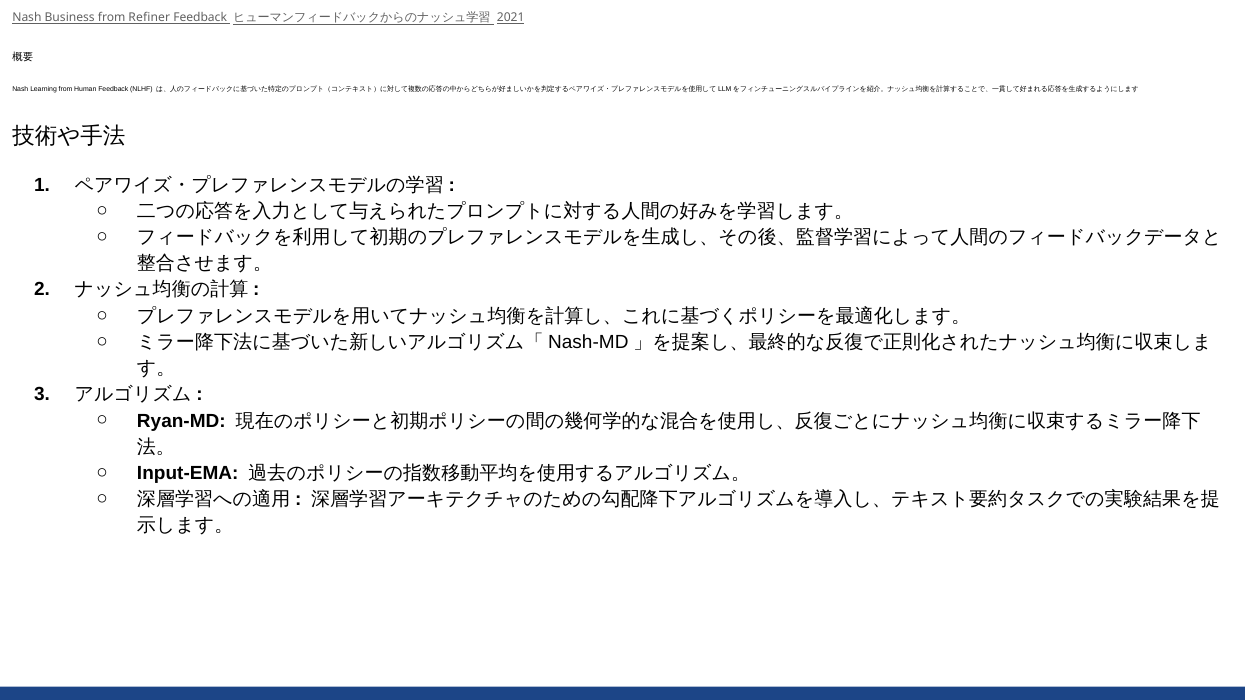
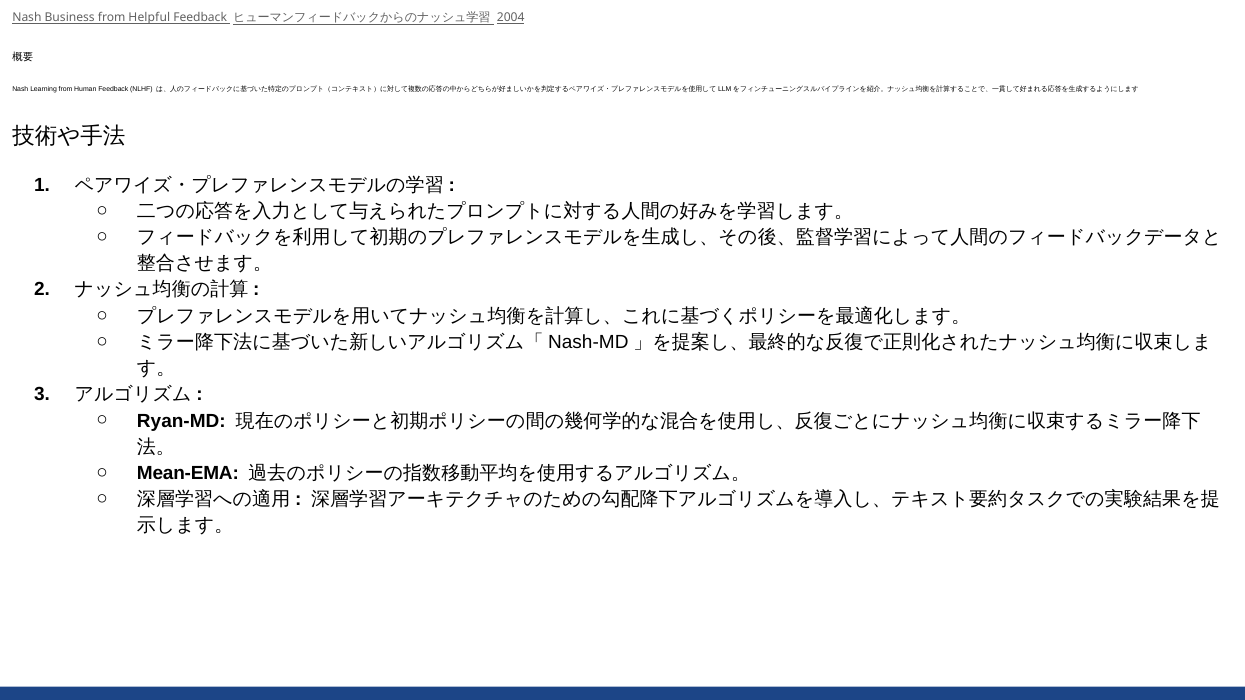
Refiner: Refiner -> Helpful
2021: 2021 -> 2004
Input-EMA: Input-EMA -> Mean-EMA
